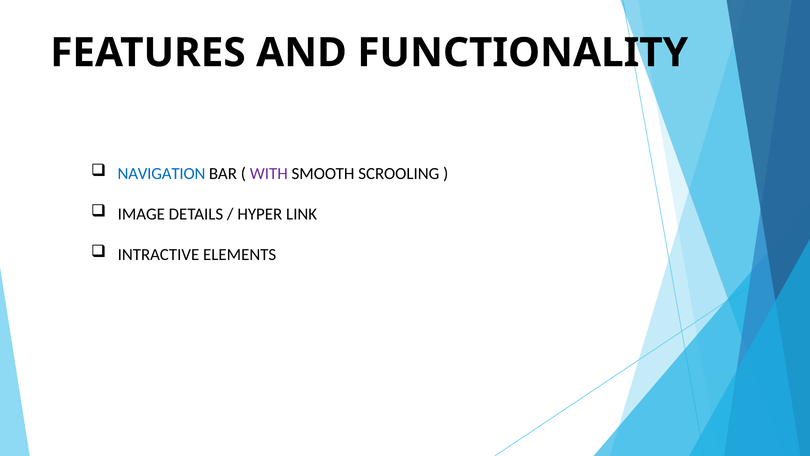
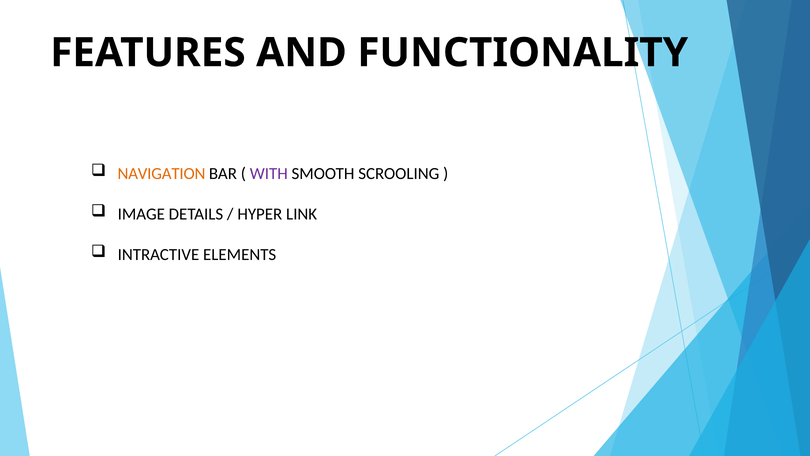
NAVIGATION colour: blue -> orange
